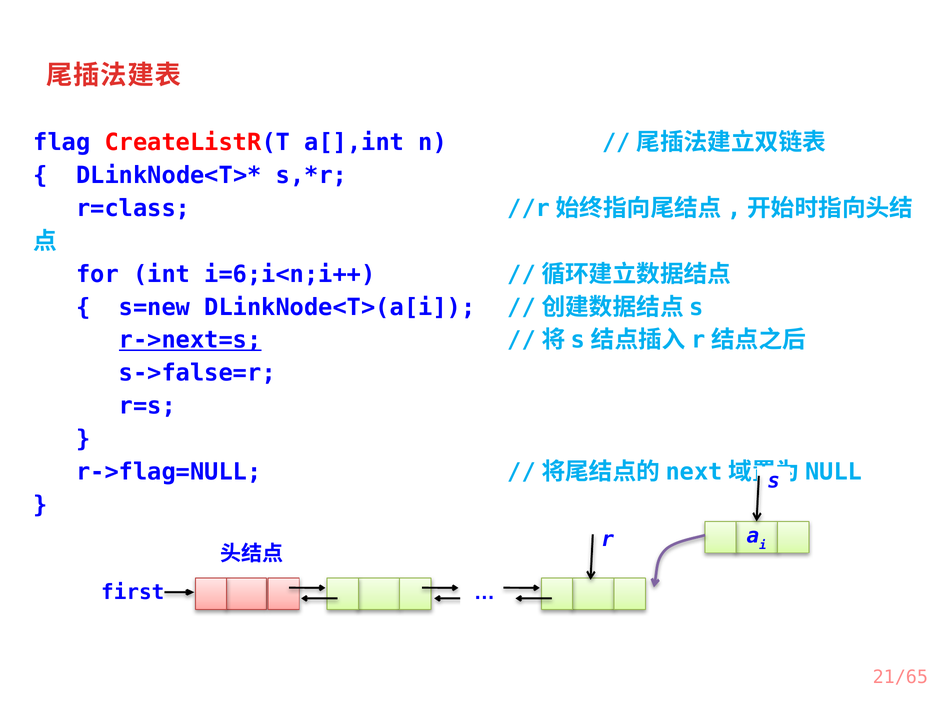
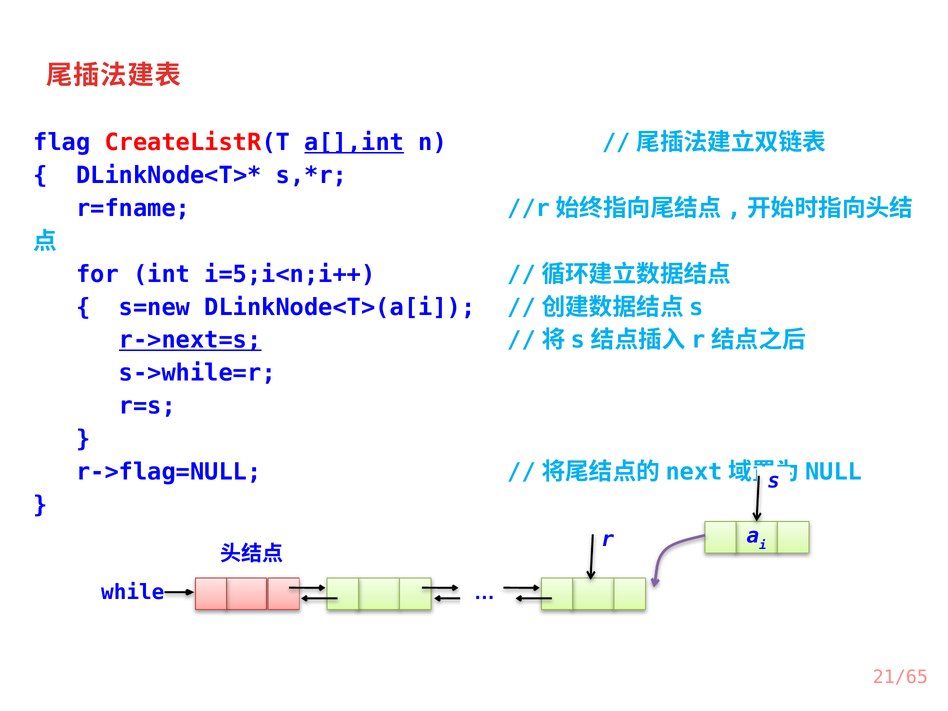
a[],int underline: none -> present
r=class: r=class -> r=fname
i=6;i<n;i++: i=6;i<n;i++ -> i=5;i<n;i++
s->false=r: s->false=r -> s->while=r
first: first -> while
